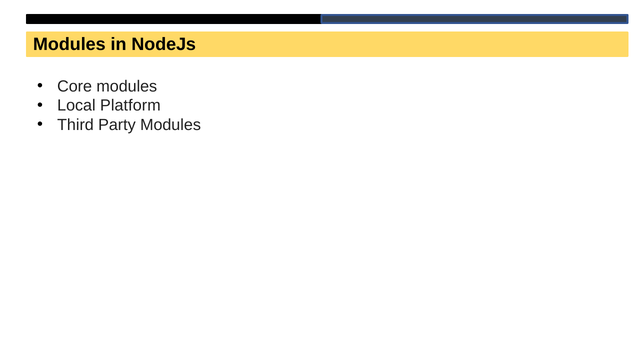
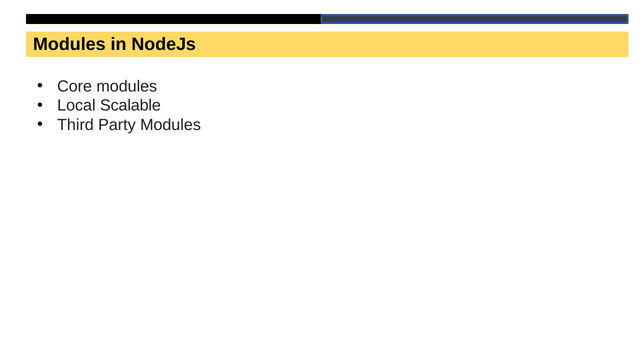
Platform: Platform -> Scalable
